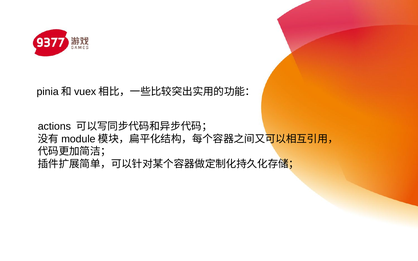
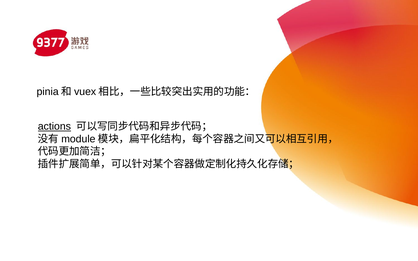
actions underline: none -> present
